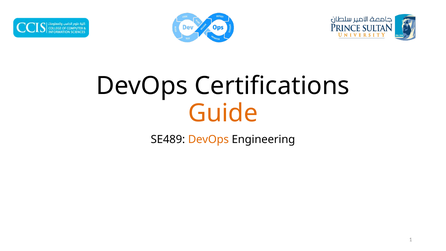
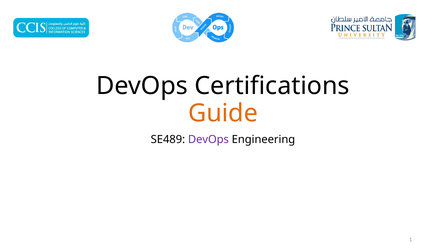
DevOps at (208, 139) colour: orange -> purple
